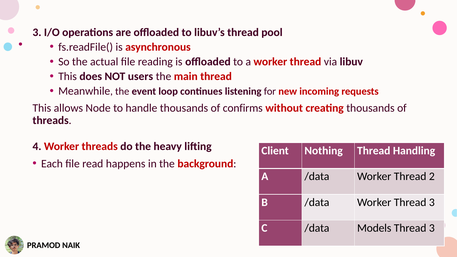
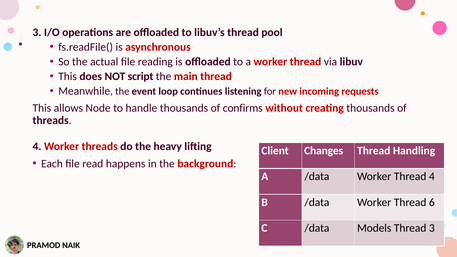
users: users -> script
Nothing: Nothing -> Changes
Thread 2: 2 -> 4
Worker Thread 3: 3 -> 6
